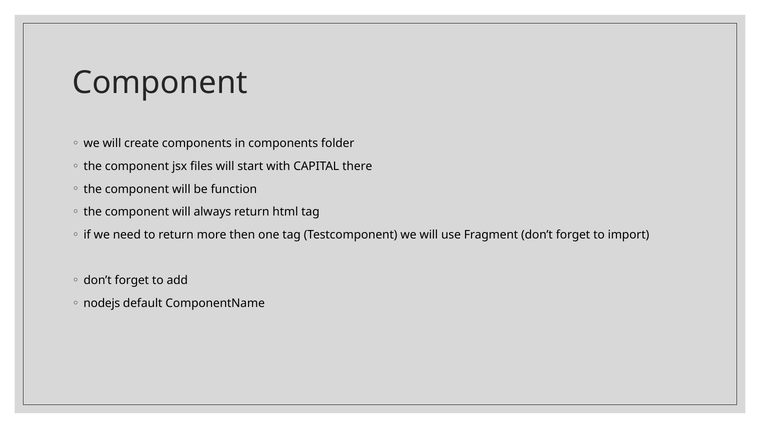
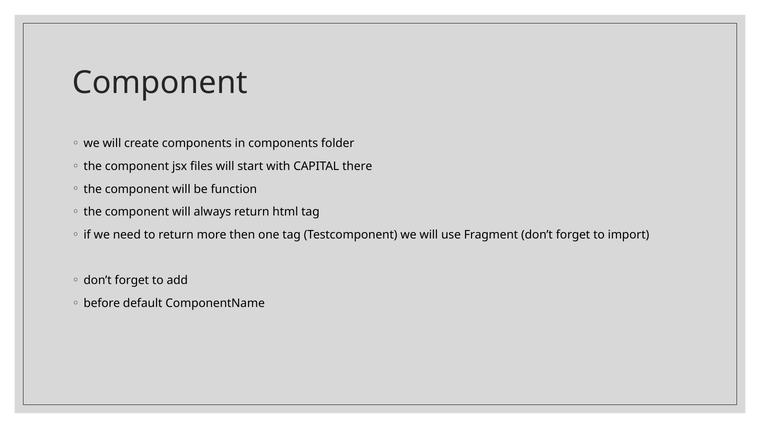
nodejs: nodejs -> before
